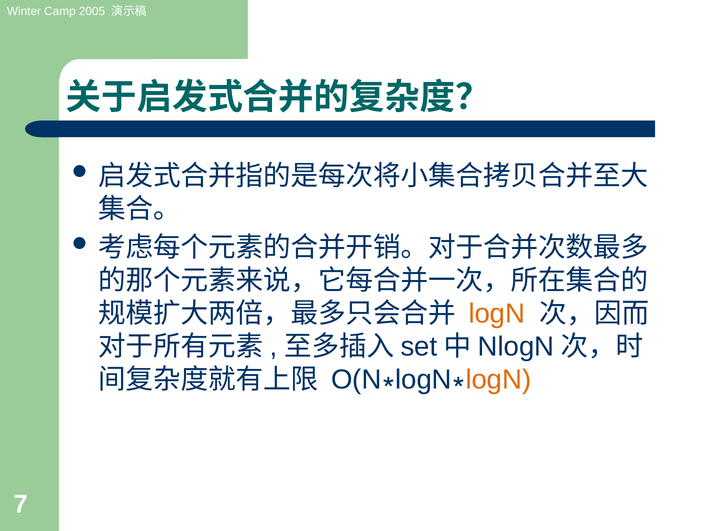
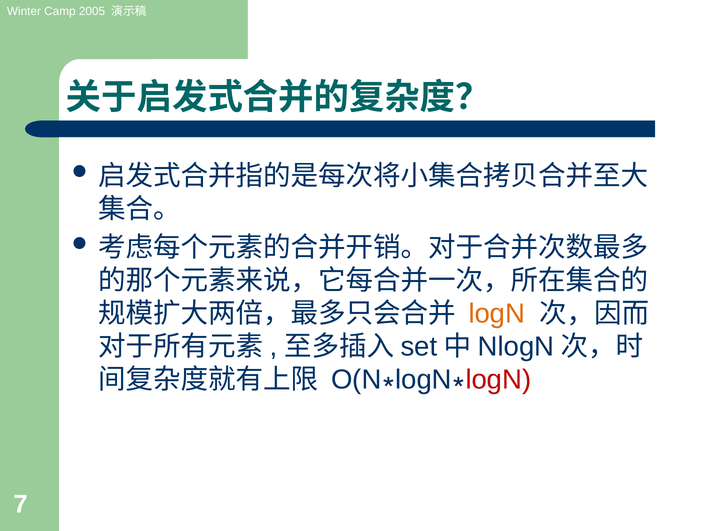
logN at (498, 380) colour: orange -> red
